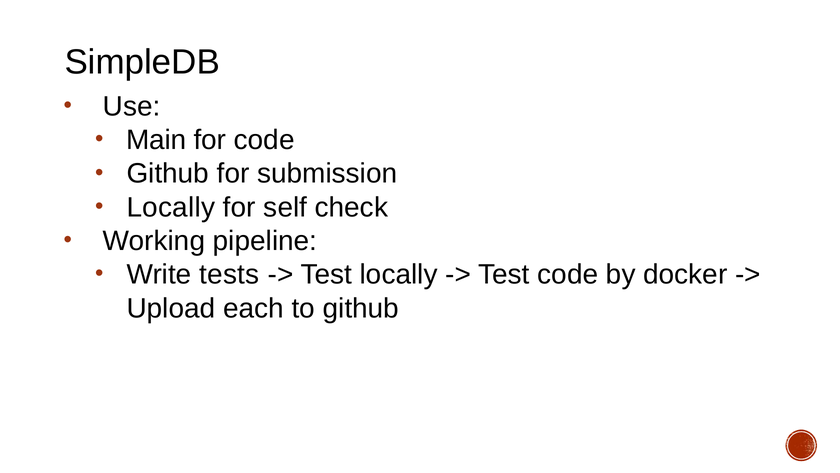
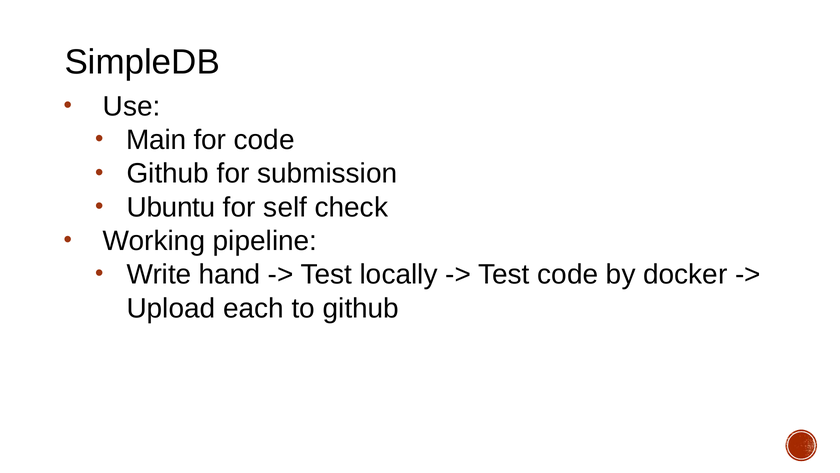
Locally at (171, 207): Locally -> Ubuntu
tests: tests -> hand
